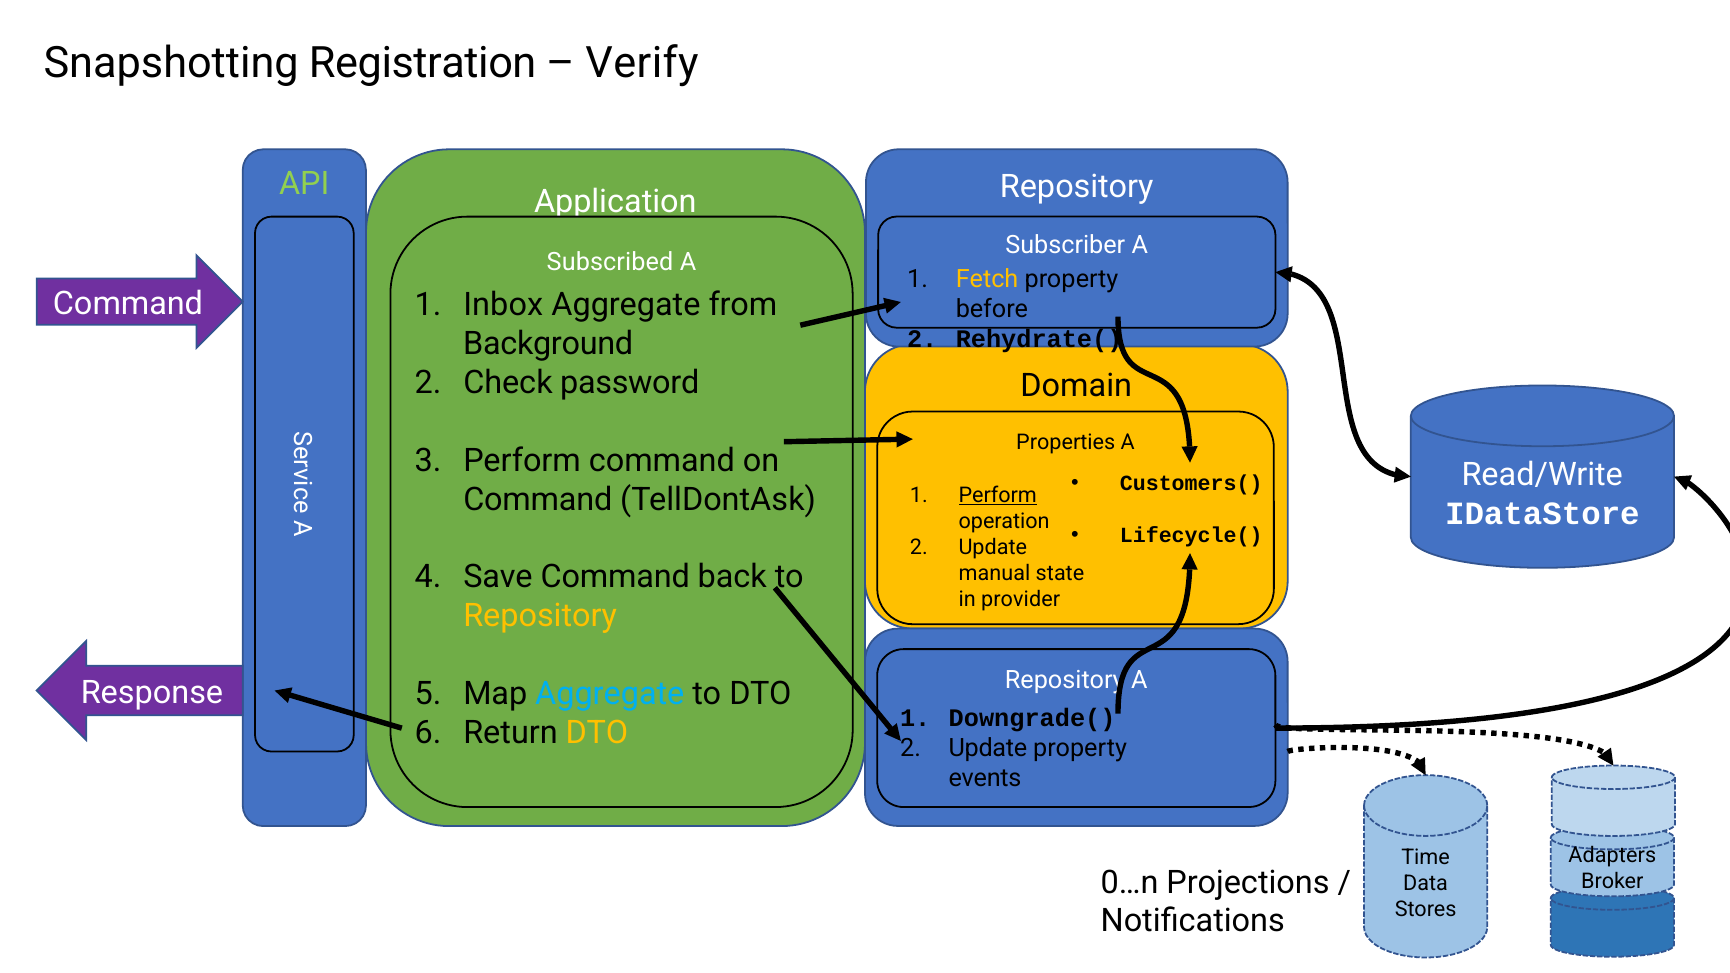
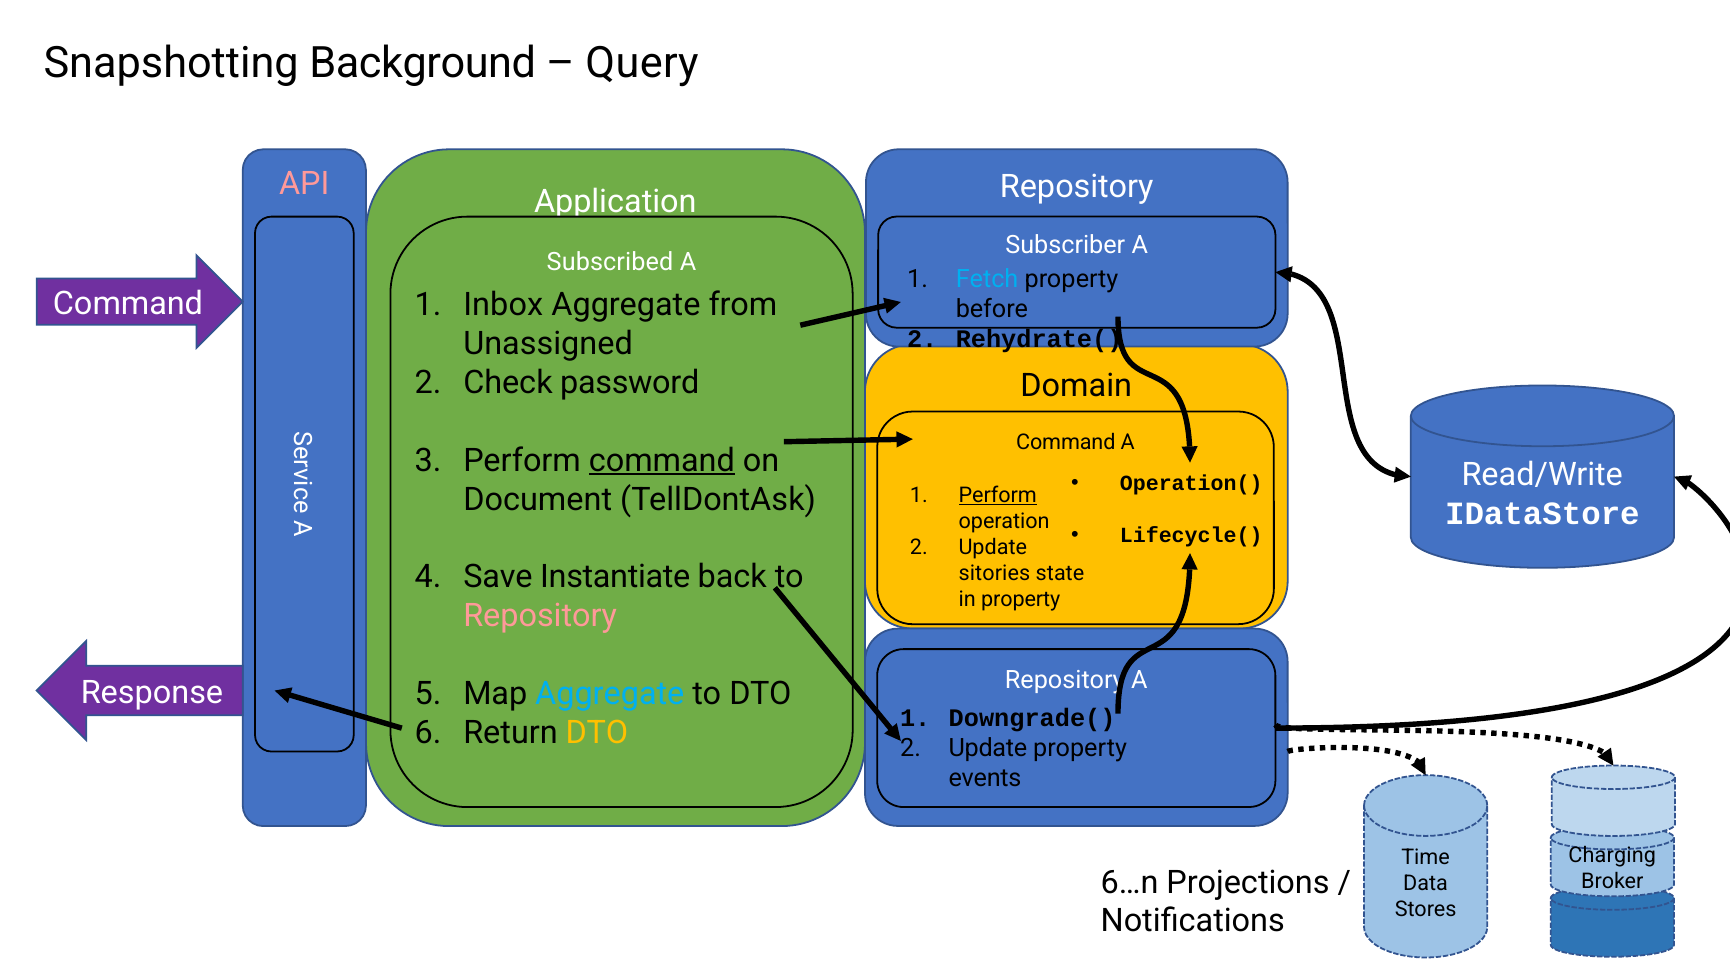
Registration: Registration -> Background
Verify: Verify -> Query
API colour: light green -> pink
Fetch colour: yellow -> light blue
Background: Background -> Unassigned
Properties at (1066, 443): Properties -> Command
command at (662, 460) underline: none -> present
Customers(: Customers( -> Operation(
Command at (538, 499): Command -> Document
Save Command: Command -> Instantiate
manual: manual -> sitories
in provider: provider -> property
Repository at (540, 616) colour: yellow -> pink
Adapters: Adapters -> Charging
0…n: 0…n -> 6…n
